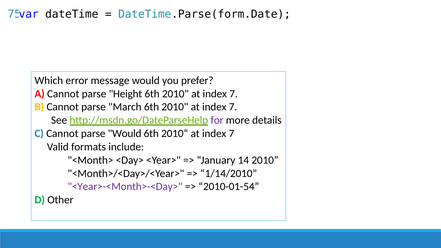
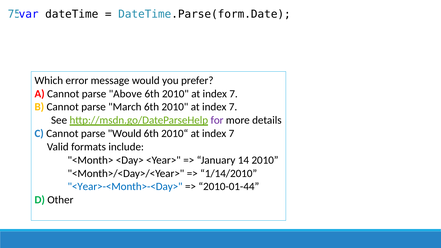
Height: Height -> Above
<Year>-<Month>-<Day> colour: purple -> blue
2010-01-54: 2010-01-54 -> 2010-01-44
